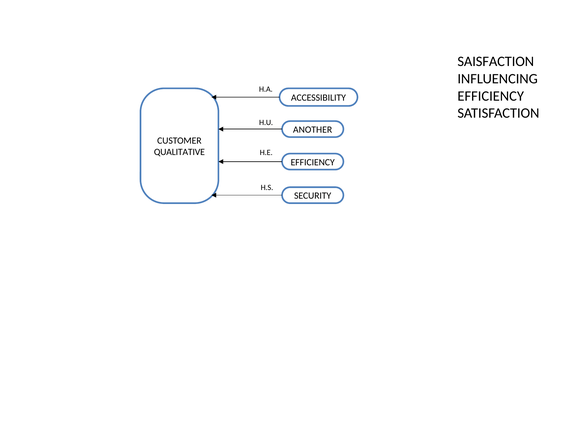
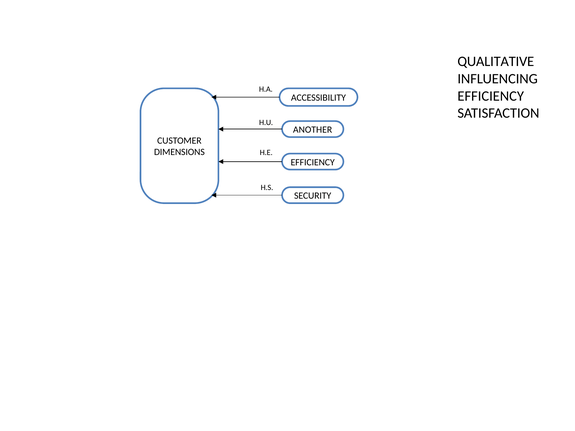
SAISFACTION: SAISFACTION -> QUALITATIVE
QUALITATIVE: QUALITATIVE -> DIMENSIONS
